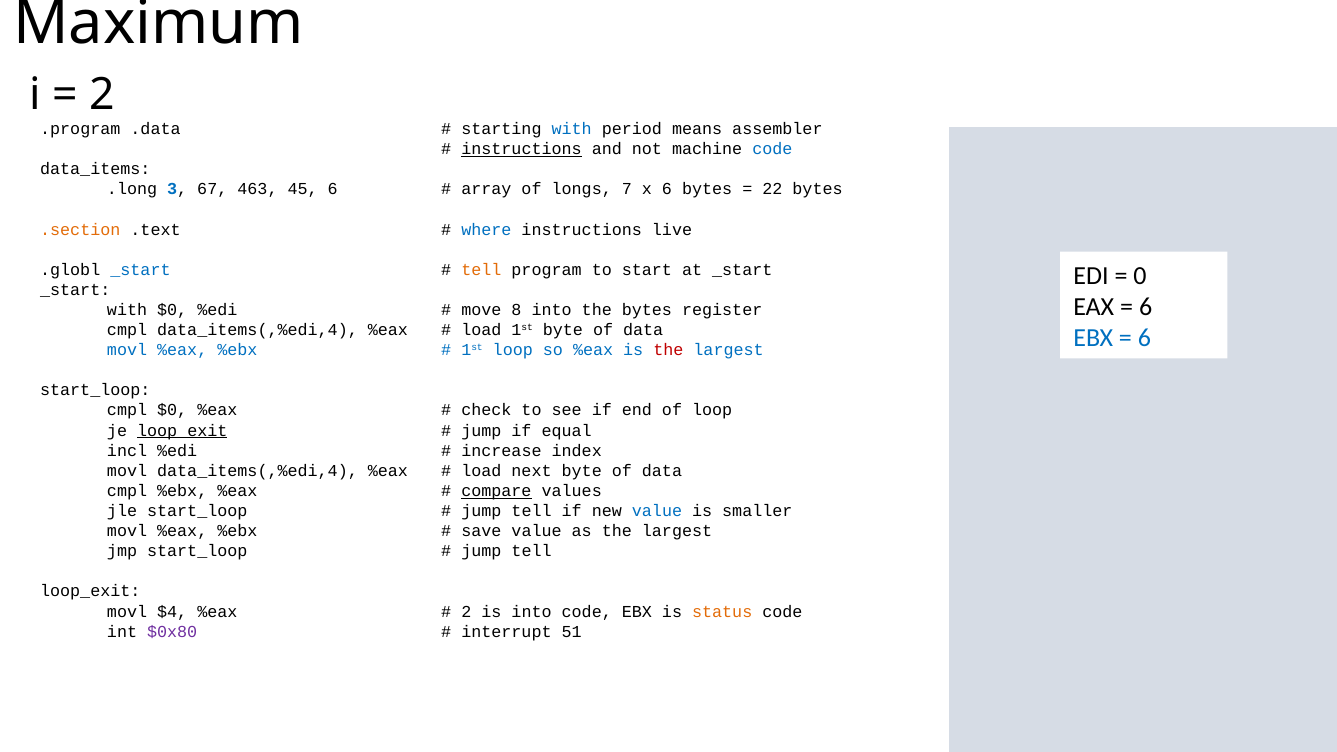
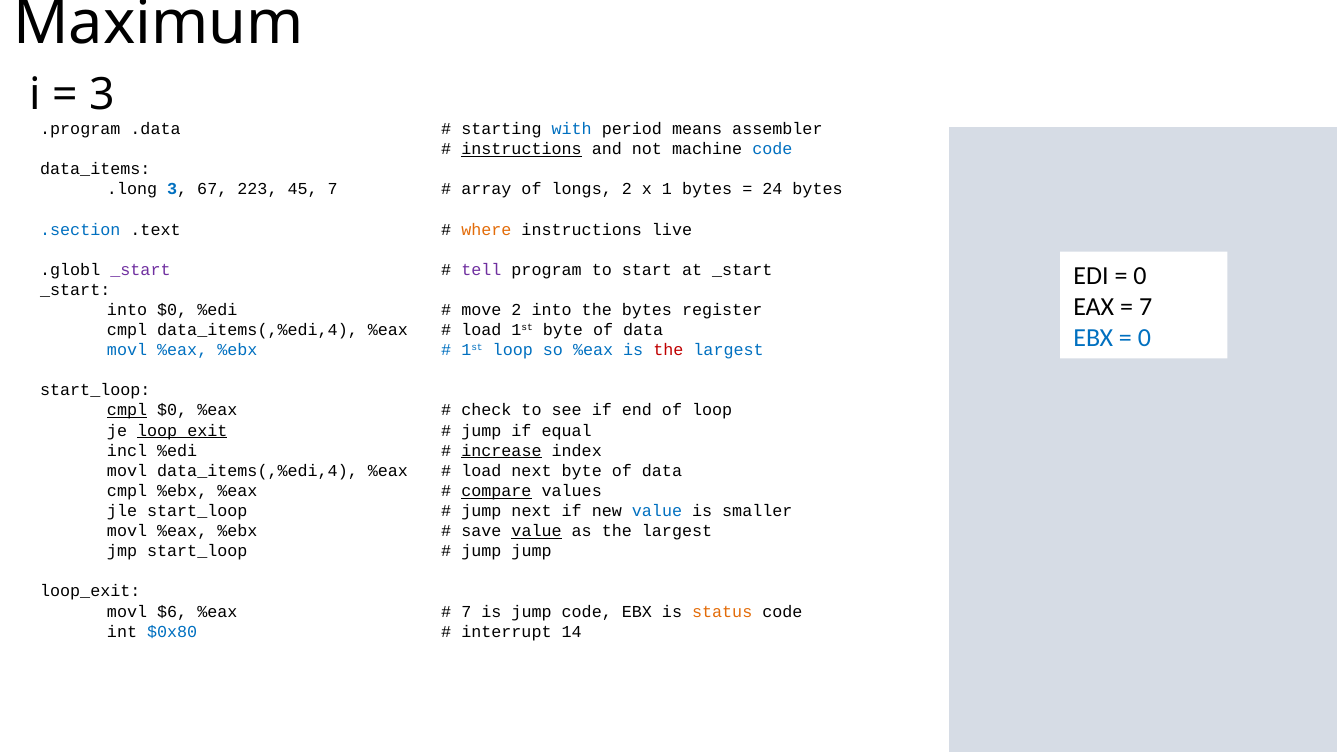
2 at (102, 95): 2 -> 3
463: 463 -> 223
45 6: 6 -> 7
longs 7: 7 -> 2
x 6: 6 -> 1
22: 22 -> 24
.section colour: orange -> blue
where colour: blue -> orange
_start at (140, 270) colour: blue -> purple
tell at (481, 270) colour: orange -> purple
6 at (1146, 307): 6 -> 7
with at (127, 310): with -> into
move 8: 8 -> 2
6 at (1145, 338): 6 -> 0
cmpl at (127, 411) underline: none -> present
increase underline: none -> present
tell at (532, 511): tell -> next
value at (537, 531) underline: none -> present
tell at (532, 551): tell -> jump
$4: $4 -> $6
2 at (466, 612): 2 -> 7
is into: into -> jump
$0x80 colour: purple -> blue
51: 51 -> 14
